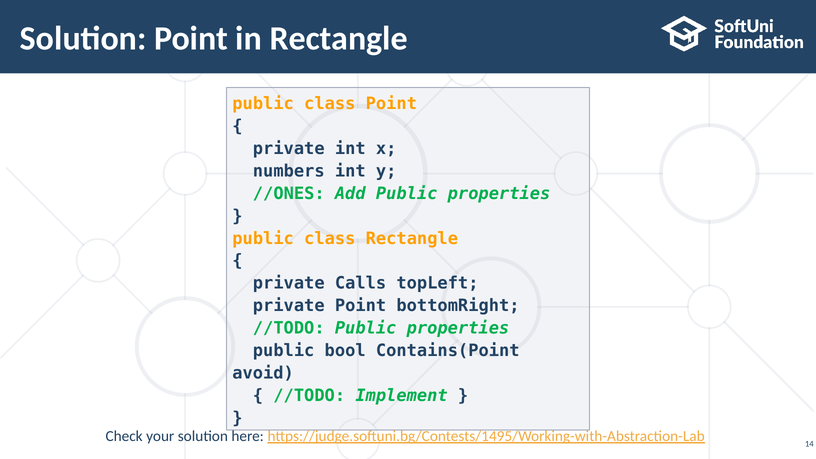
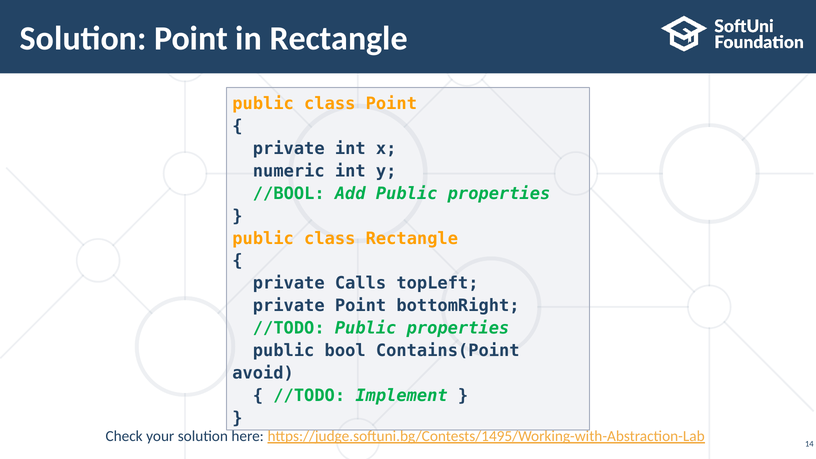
numbers: numbers -> numeric
//ONES: //ONES -> //BOOL
